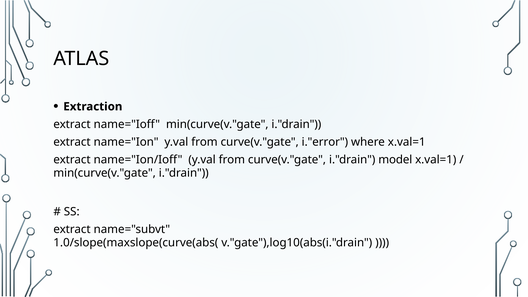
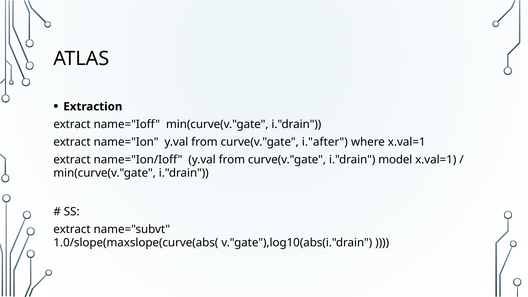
i."error: i."error -> i."after
